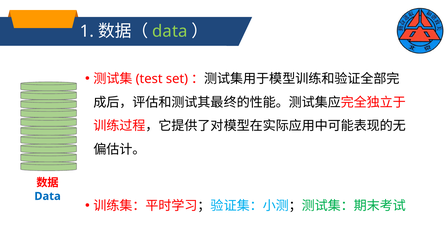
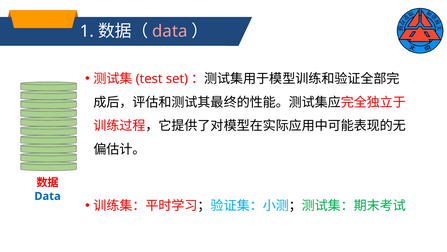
data at (170, 31) colour: light green -> pink
